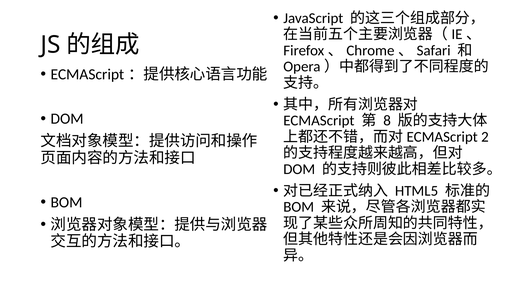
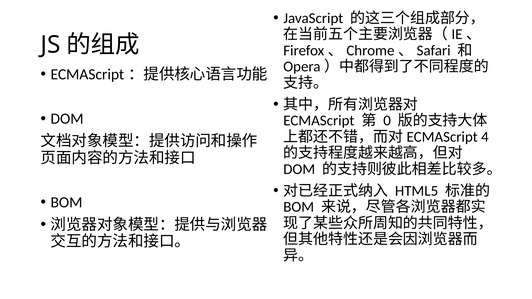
8: 8 -> 0
2: 2 -> 4
